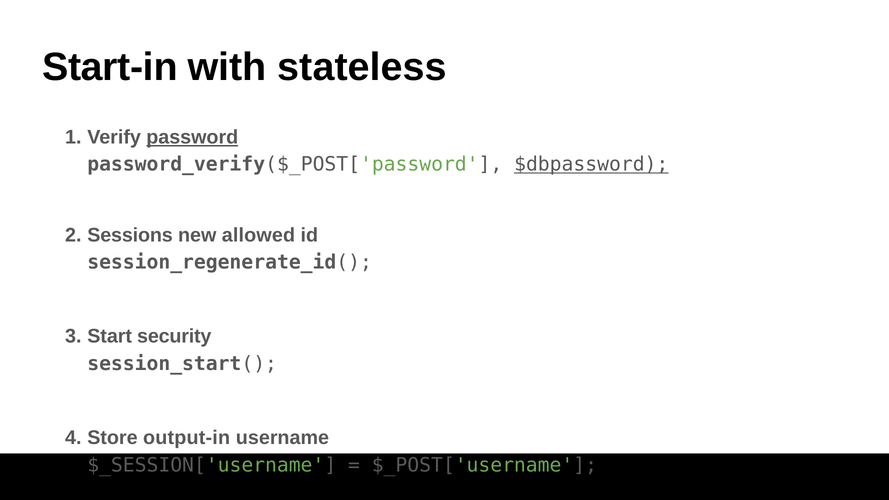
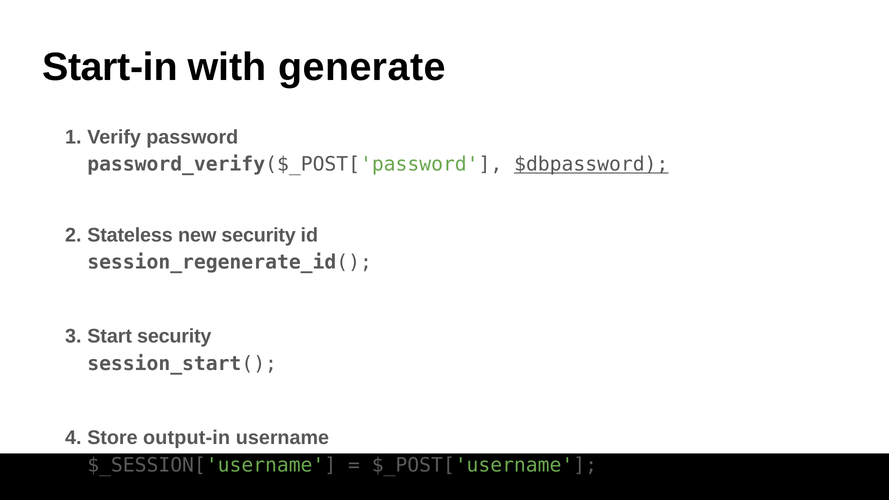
stateless: stateless -> generate
password underline: present -> none
Sessions: Sessions -> Stateless
new allowed: allowed -> security
